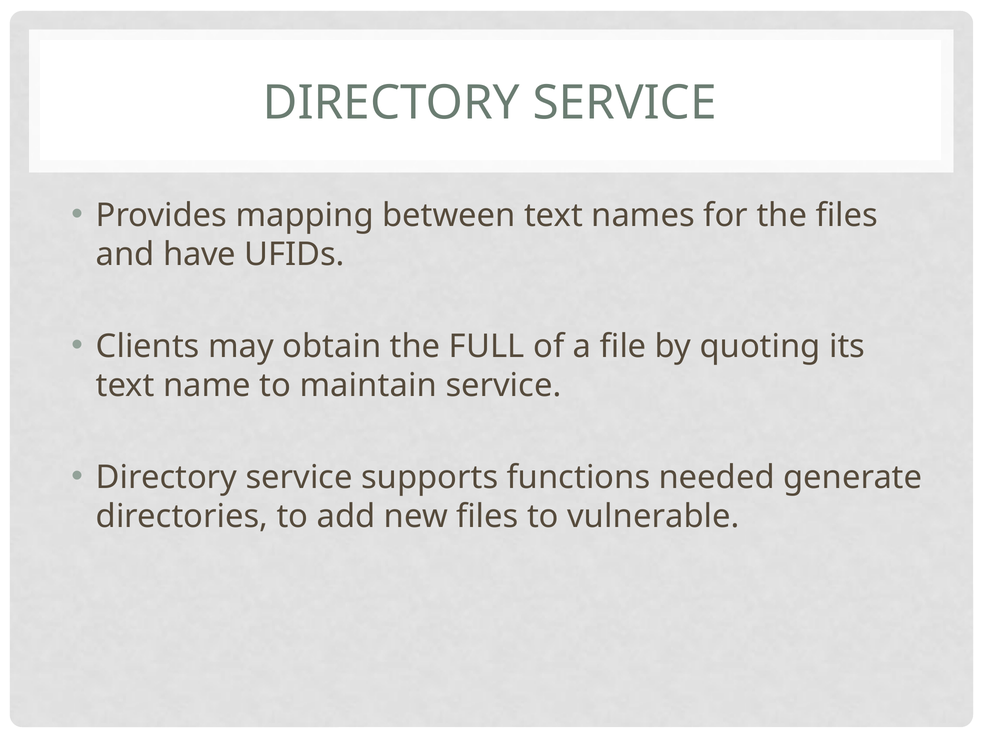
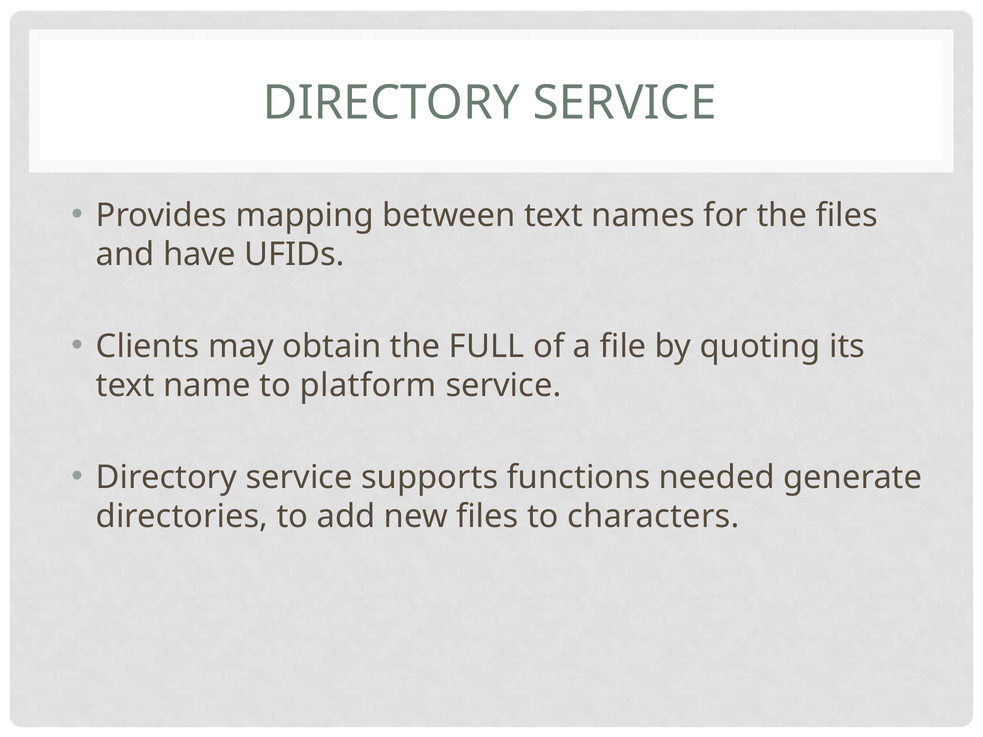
maintain: maintain -> platform
vulnerable: vulnerable -> characters
